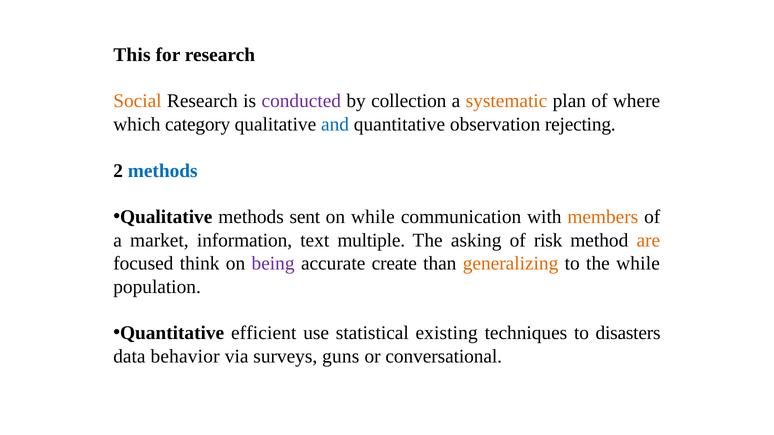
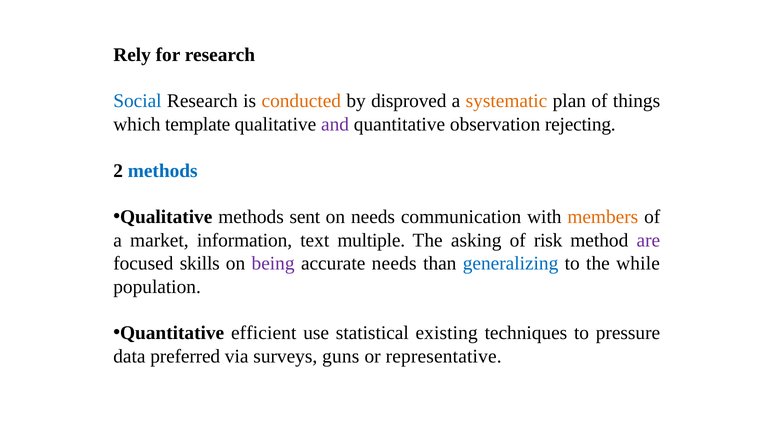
This: This -> Rely
Social colour: orange -> blue
conducted colour: purple -> orange
collection: collection -> disproved
where: where -> things
category: category -> template
and colour: blue -> purple
on while: while -> needs
are colour: orange -> purple
think: think -> skills
accurate create: create -> needs
generalizing colour: orange -> blue
disasters: disasters -> pressure
behavior: behavior -> preferred
conversational: conversational -> representative
